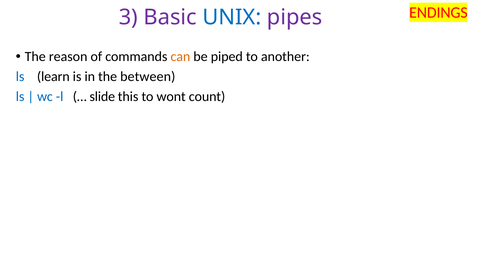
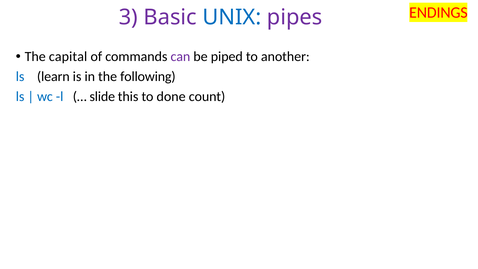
reason: reason -> capital
can colour: orange -> purple
between: between -> following
wont: wont -> done
